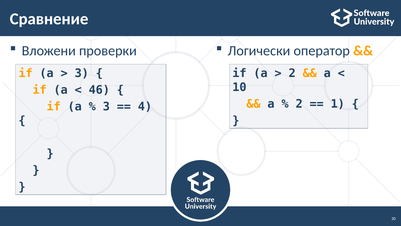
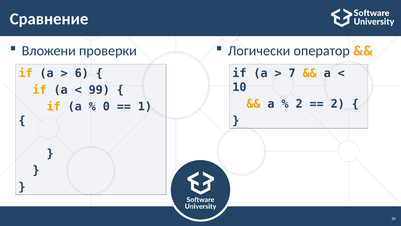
3 at (82, 73): 3 -> 6
2 at (292, 73): 2 -> 7
46: 46 -> 99
1 at (338, 104): 1 -> 2
3 at (106, 106): 3 -> 0
4: 4 -> 1
